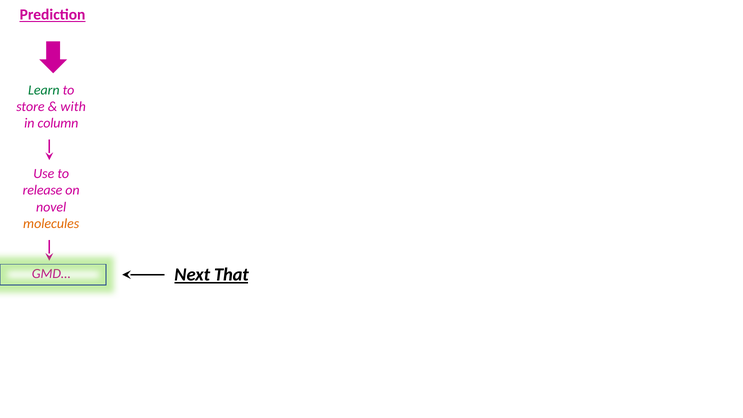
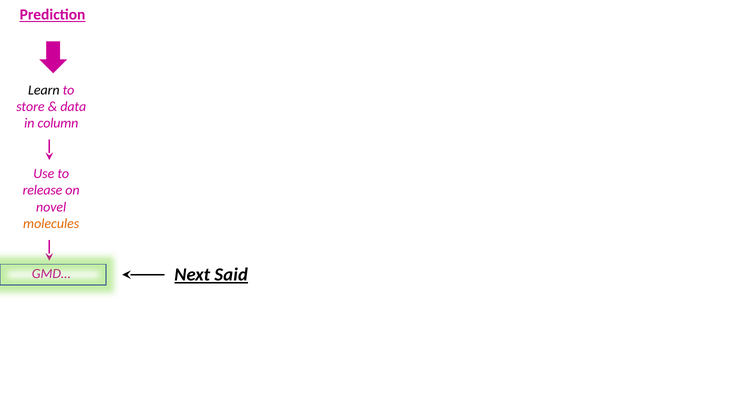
Learn colour: green -> black
with: with -> data
That: That -> Said
